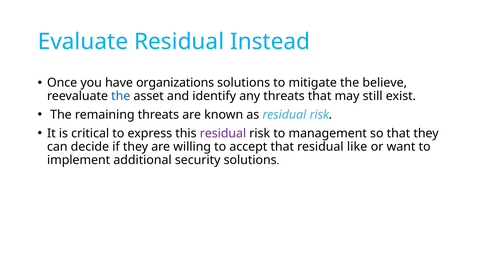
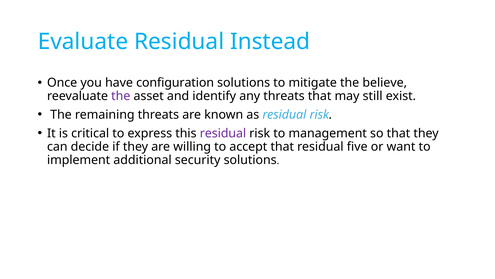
organizations: organizations -> configuration
the at (121, 96) colour: blue -> purple
like: like -> five
